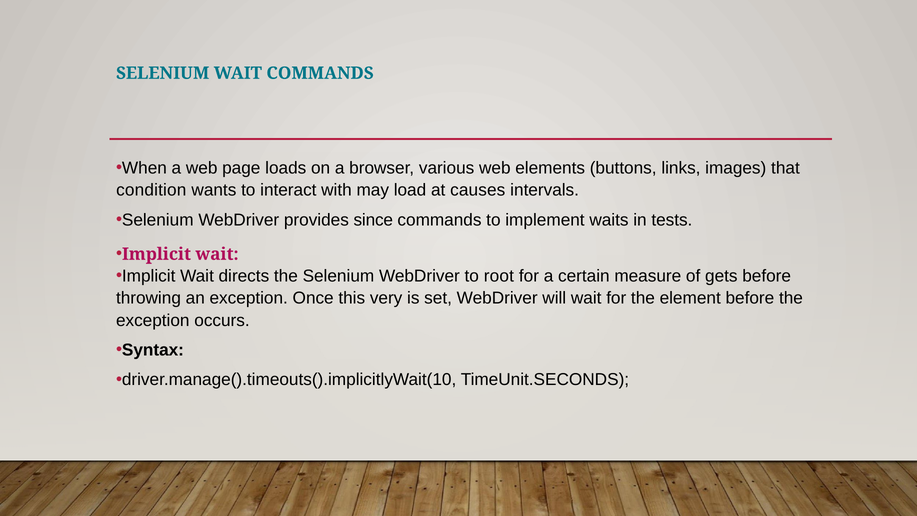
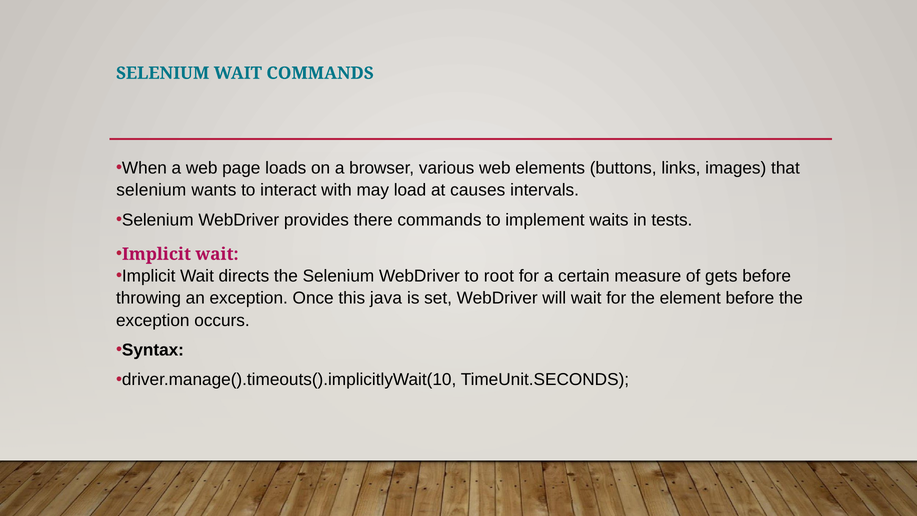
condition at (151, 190): condition -> selenium
since: since -> there
very: very -> java
